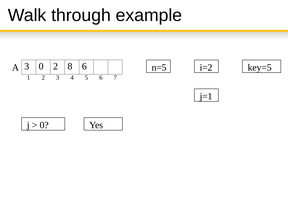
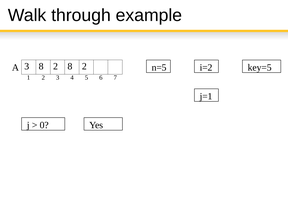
3 0: 0 -> 8
2 8 6: 6 -> 2
